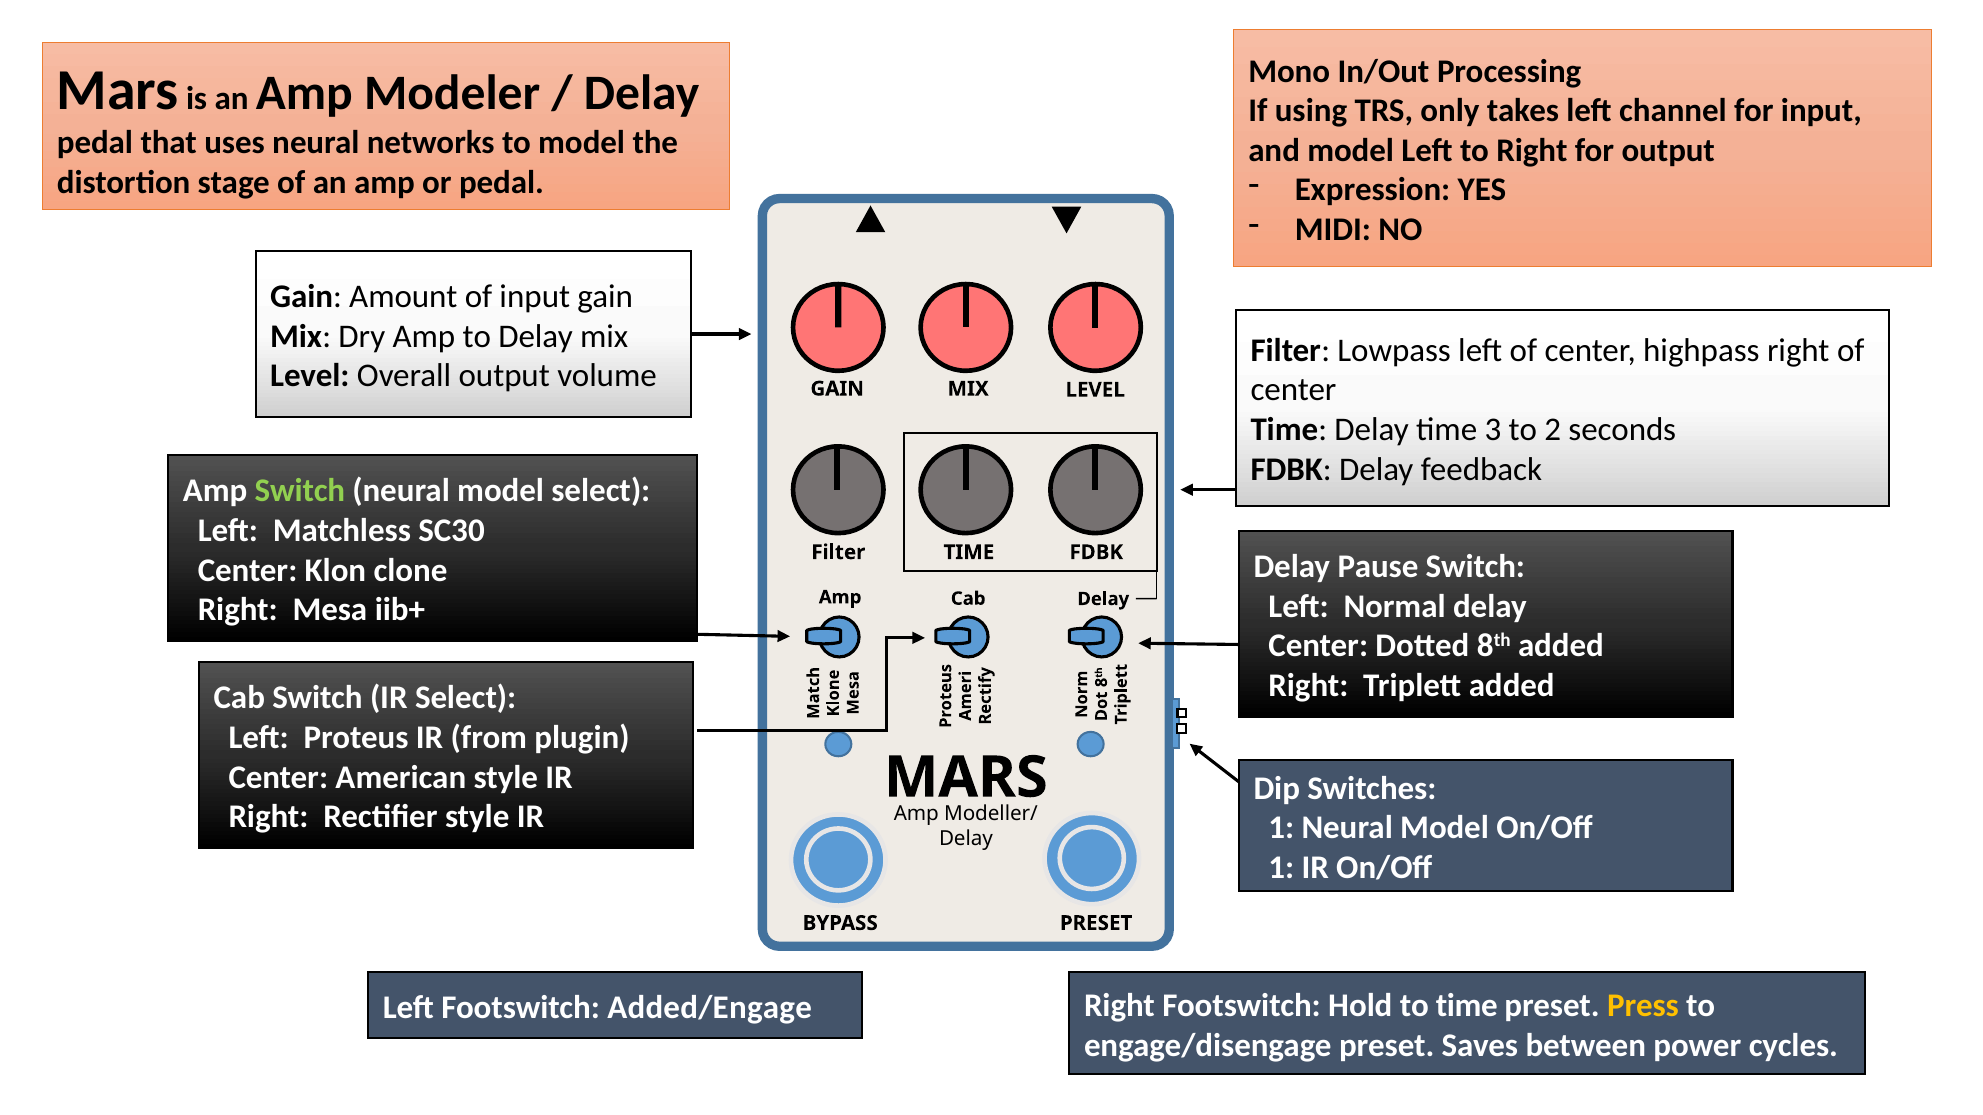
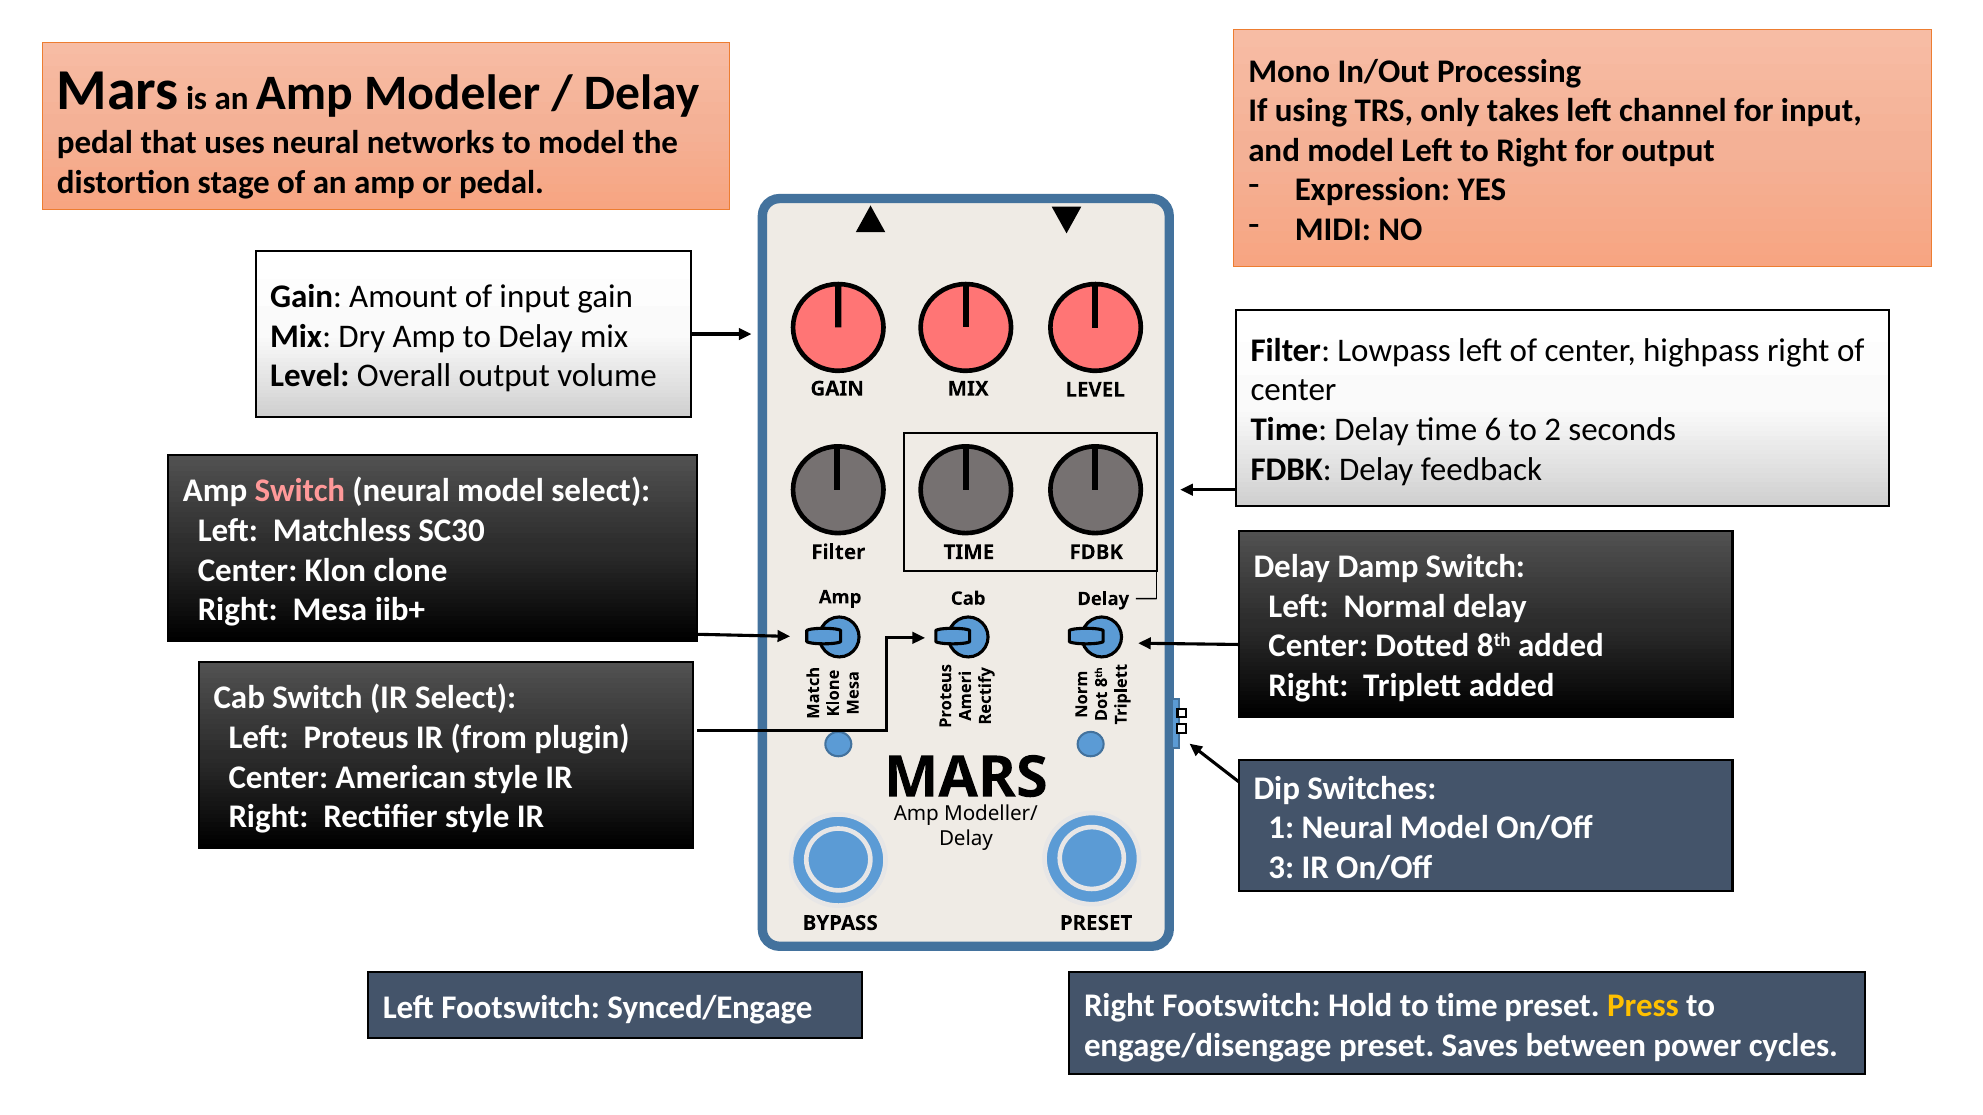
3: 3 -> 6
Switch at (300, 491) colour: light green -> pink
Pause: Pause -> Damp
1 at (1281, 868): 1 -> 3
Added/Engage: Added/Engage -> Synced/Engage
